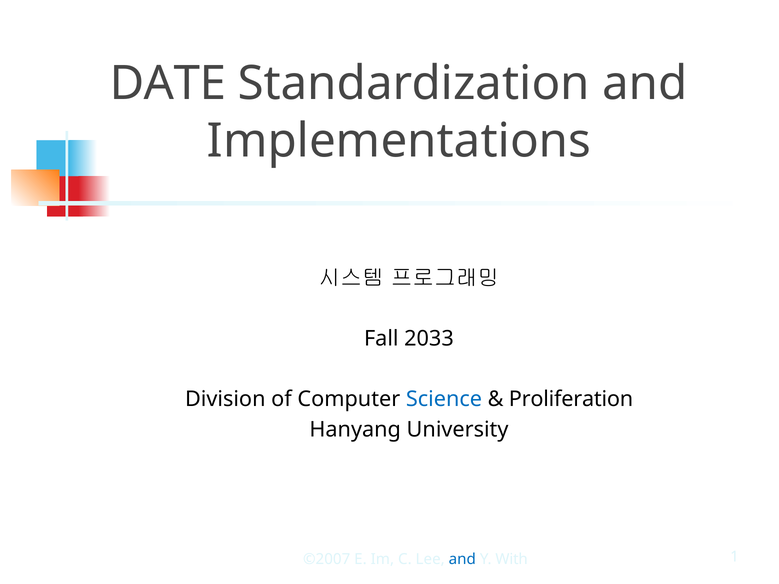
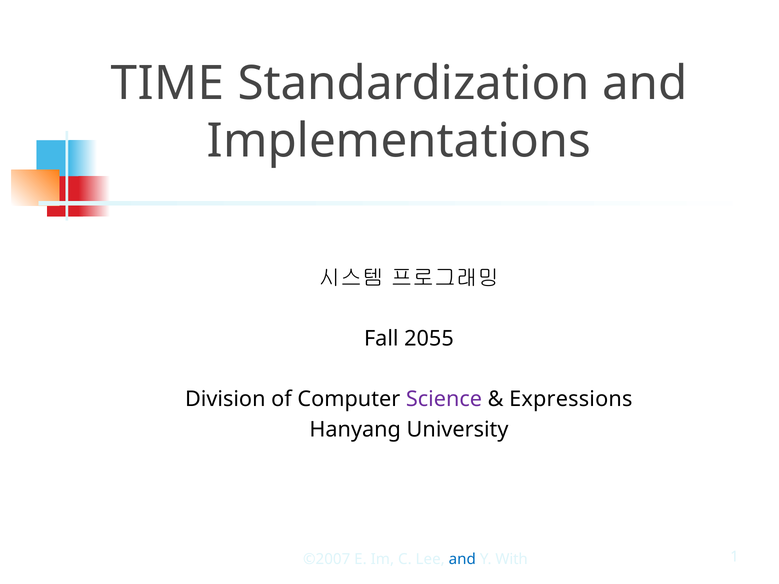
DATE: DATE -> TIME
2033: 2033 -> 2055
Science colour: blue -> purple
Proliferation: Proliferation -> Expressions
